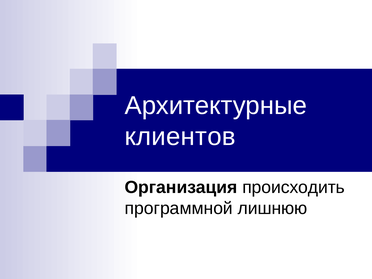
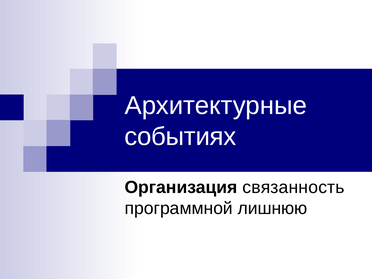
клиентов: клиентов -> событиях
происходить: происходить -> связанность
